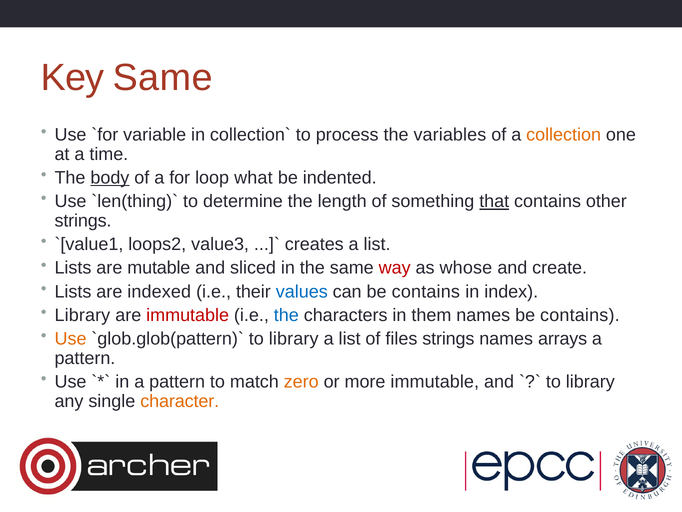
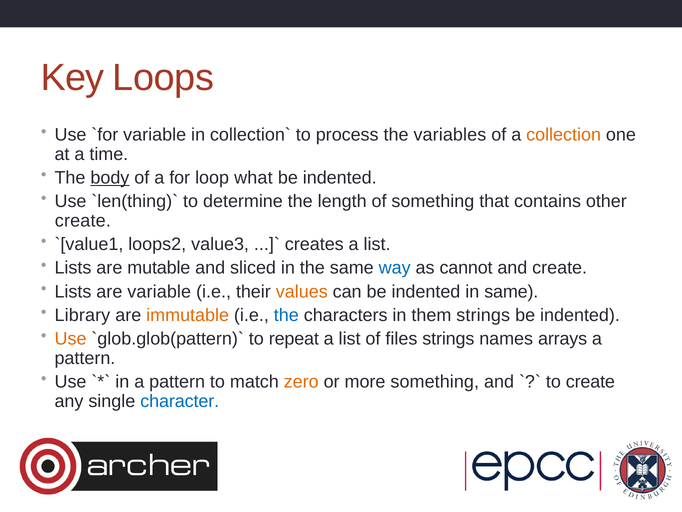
Key Same: Same -> Loops
that underline: present -> none
strings at (83, 221): strings -> create
way colour: red -> blue
whose: whose -> cannot
are indexed: indexed -> variable
values colour: blue -> orange
can be contains: contains -> indented
in index: index -> same
immutable at (188, 315) colour: red -> orange
them names: names -> strings
contains at (580, 315): contains -> indented
library at (294, 338): library -> repeat
more immutable: immutable -> something
library at (590, 381): library -> create
character colour: orange -> blue
